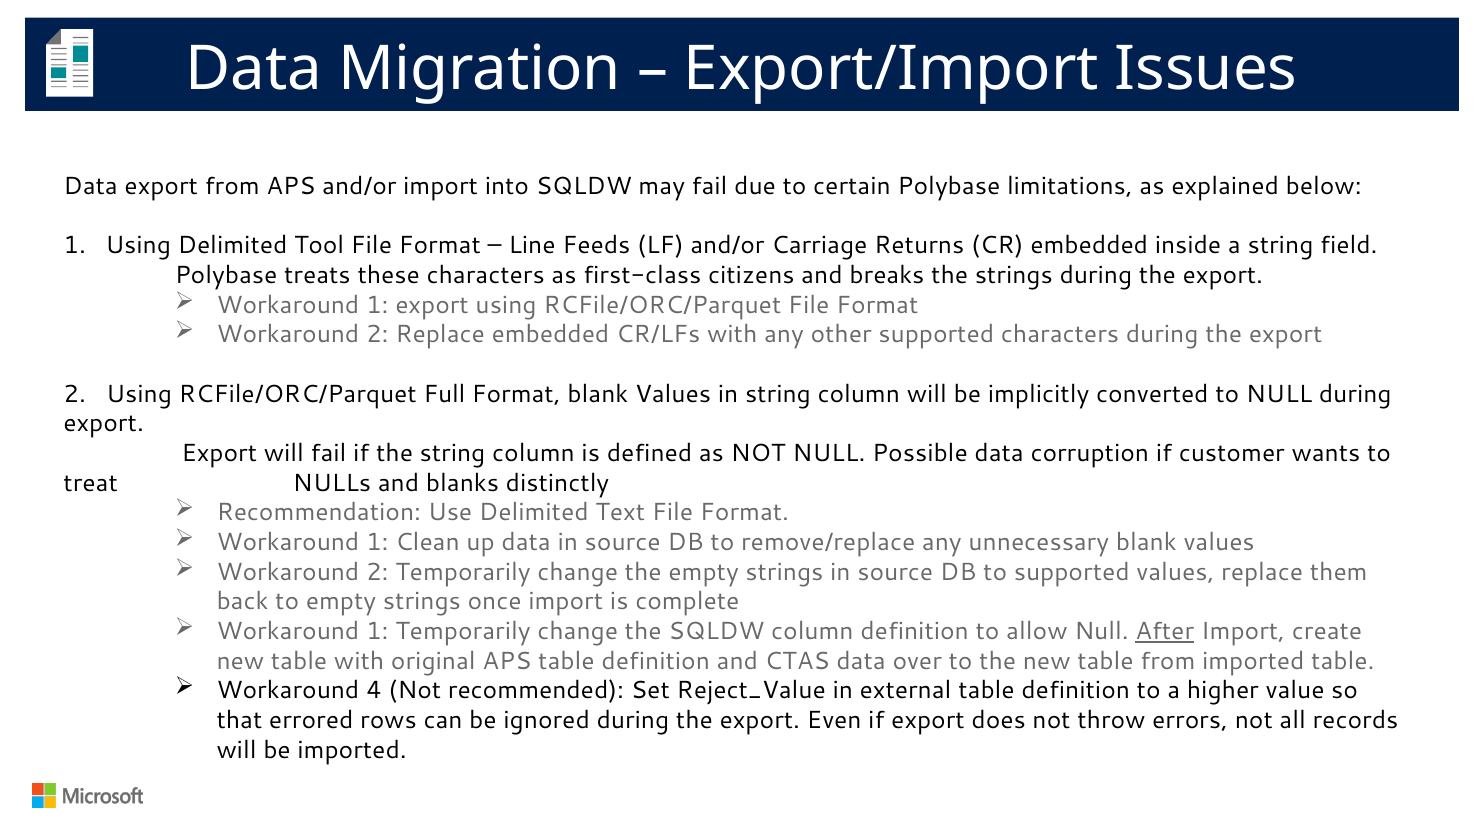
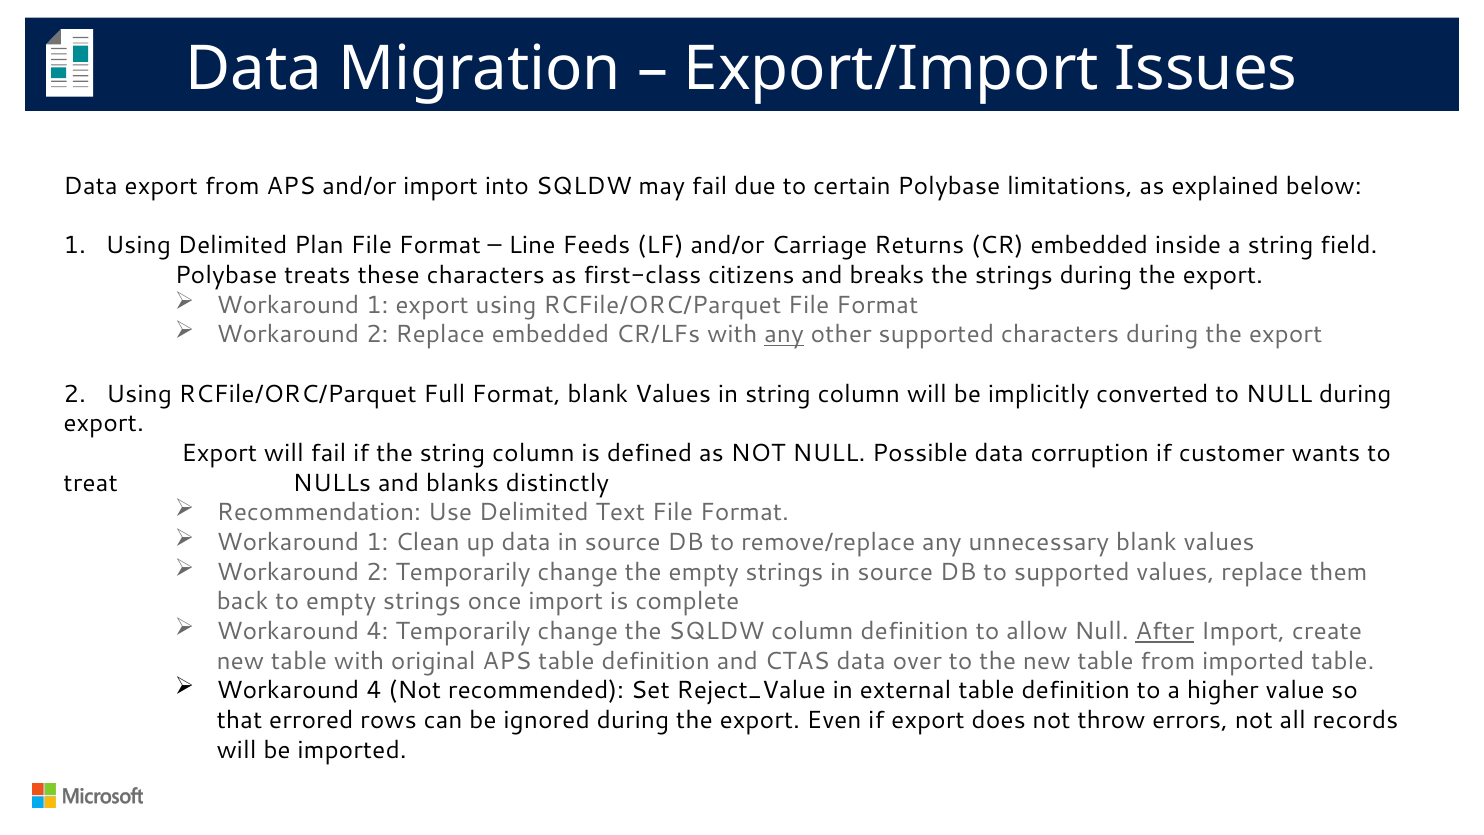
Tool: Tool -> Plan
any at (784, 335) underline: none -> present
1 at (377, 631): 1 -> 4
